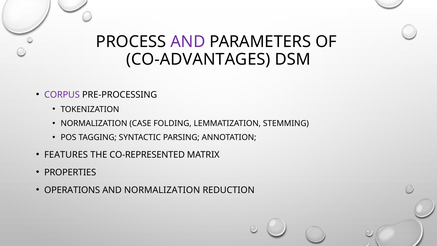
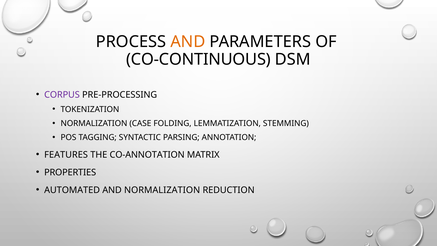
AND at (188, 42) colour: purple -> orange
CO-ADVANTAGES: CO-ADVANTAGES -> CO-CONTINUOUS
CO-REPRESENTED: CO-REPRESENTED -> CO-ANNOTATION
OPERATIONS: OPERATIONS -> AUTOMATED
